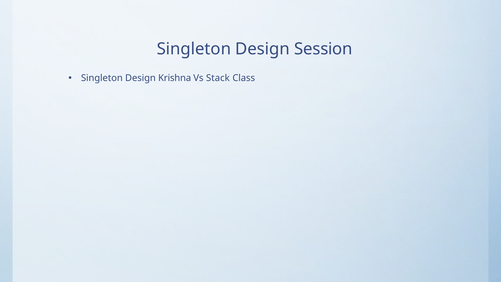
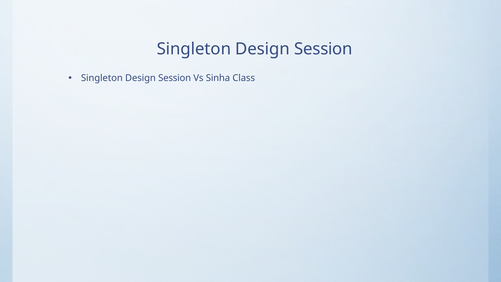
Krishna at (175, 78): Krishna -> Session
Stack: Stack -> Sinha
